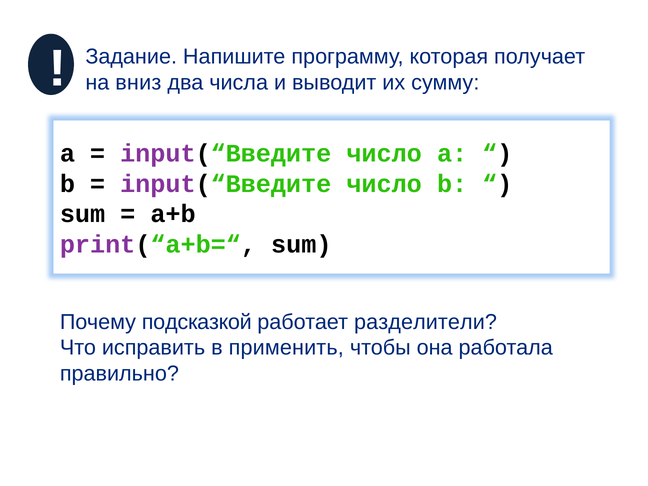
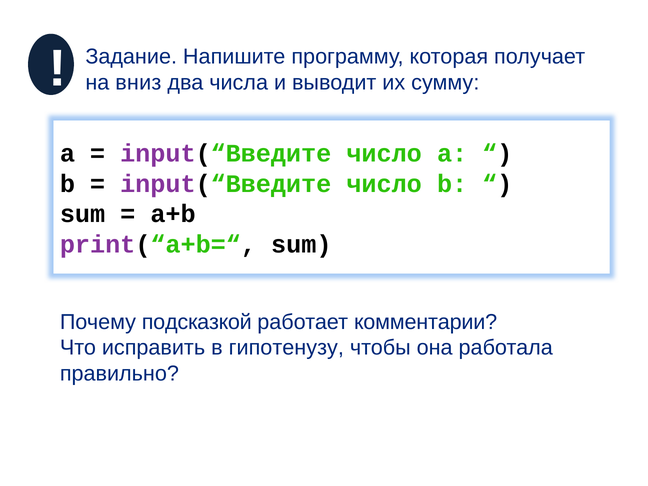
разделители: разделители -> комментарии
применить: применить -> гипотенузу
